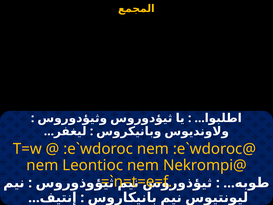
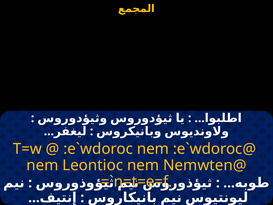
Nekrompi@: Nekrompi@ -> Nemwten@
